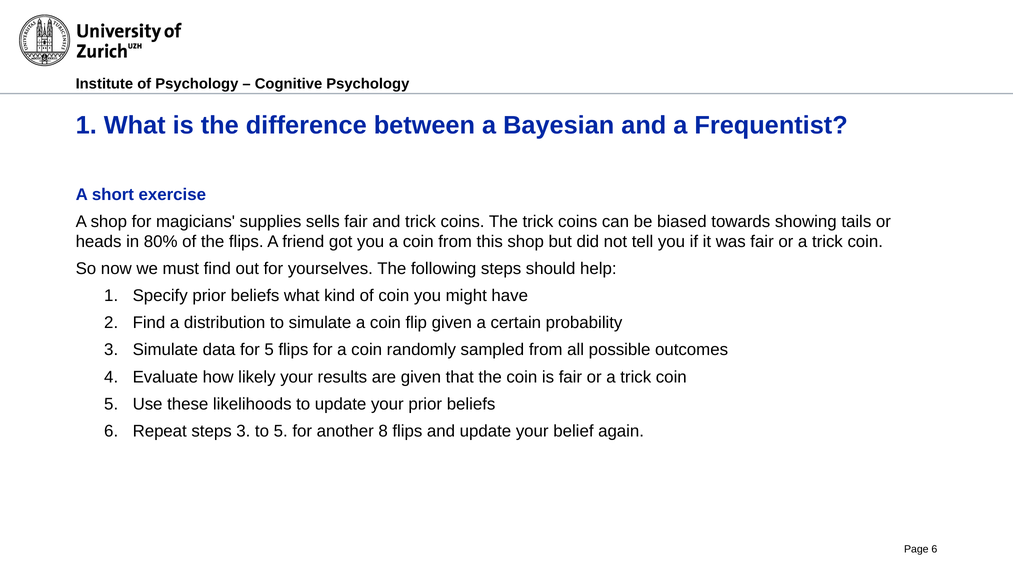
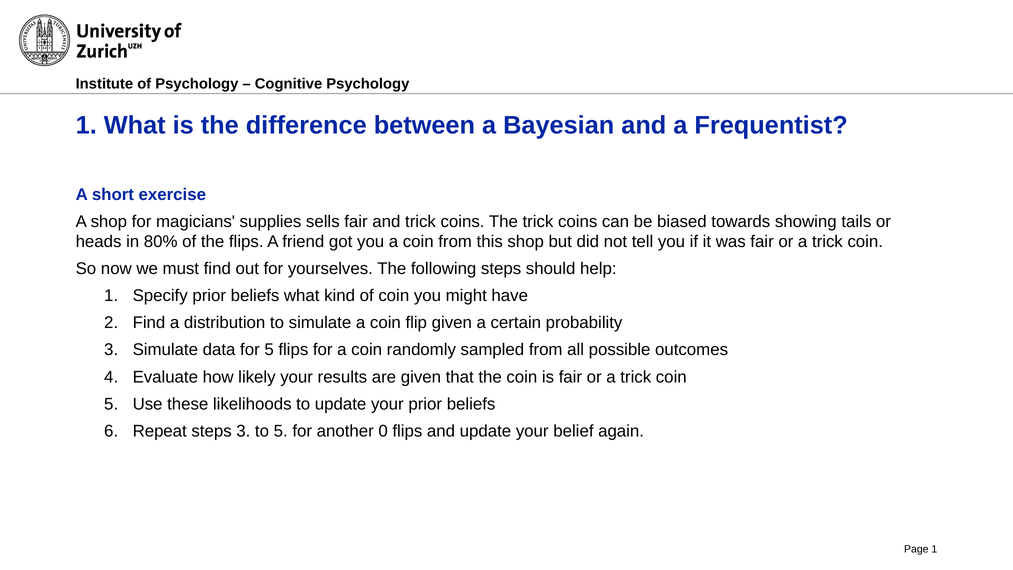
8: 8 -> 0
Page 6: 6 -> 1
